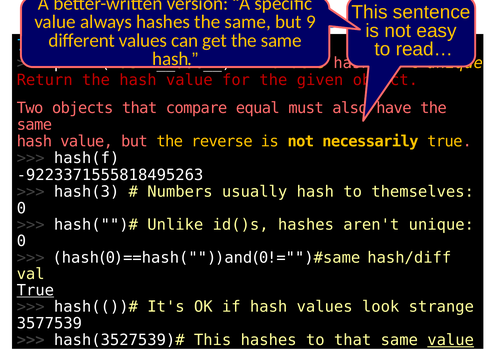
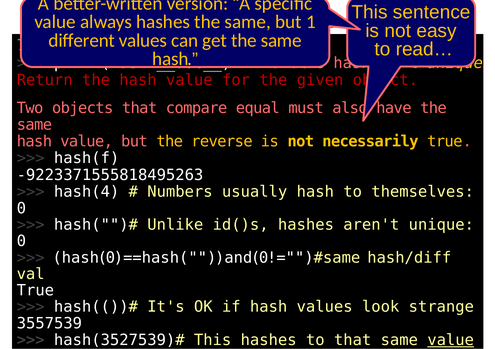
9: 9 -> 1
hash(3: hash(3 -> hash(4
True at (35, 290) underline: present -> none
3577539: 3577539 -> 3557539
